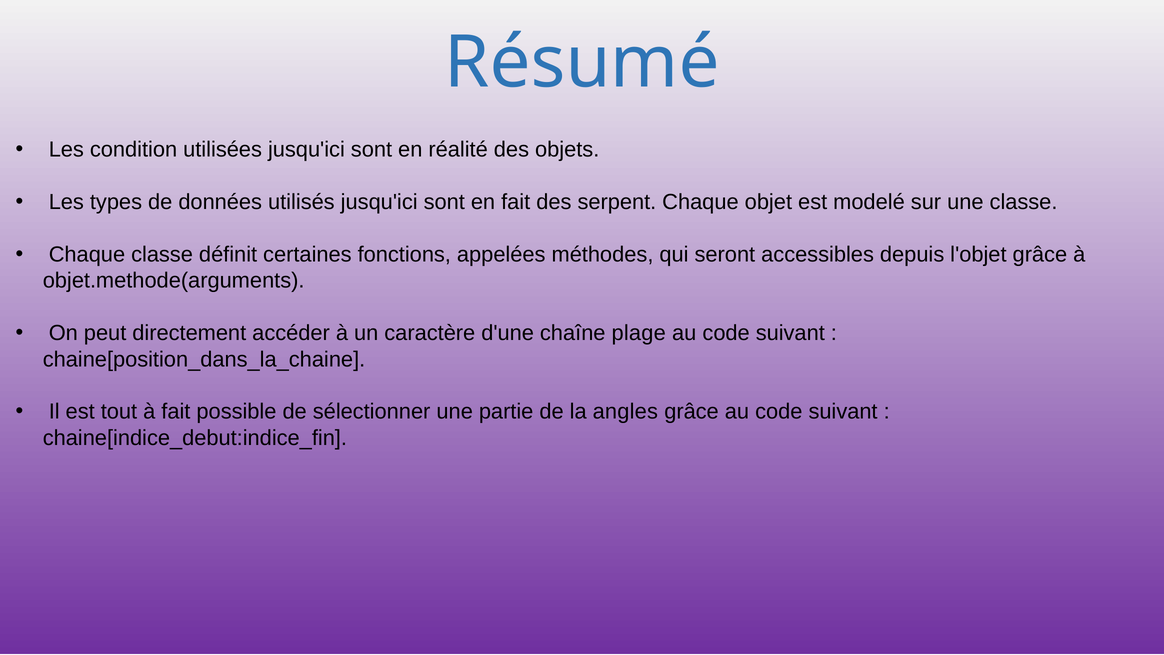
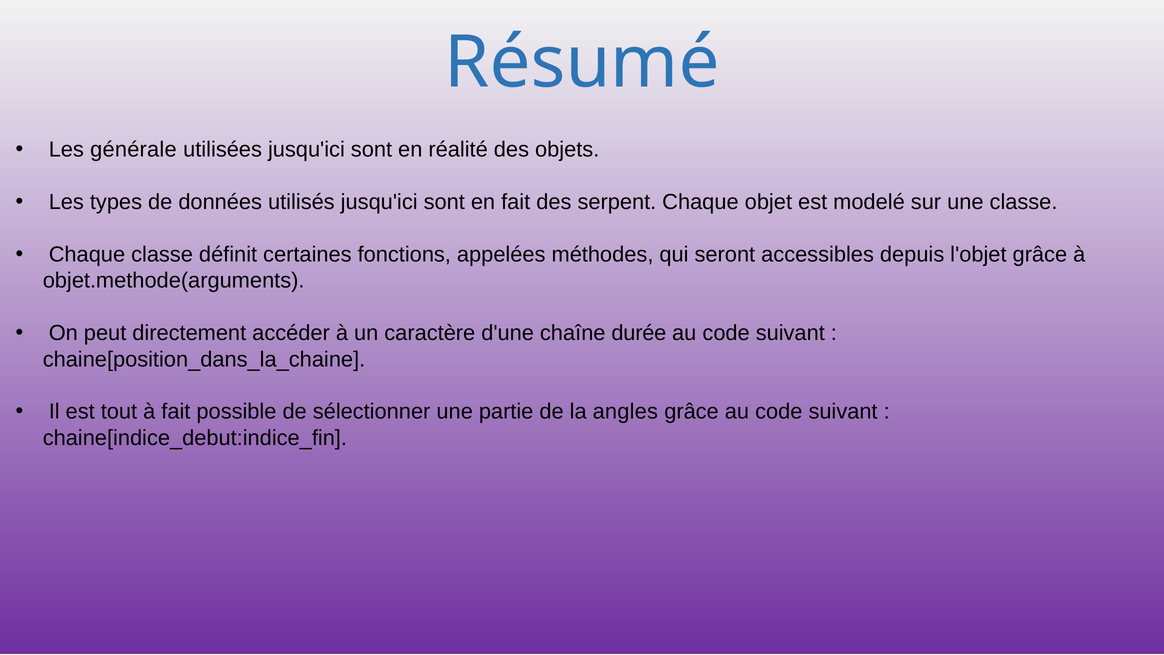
condition: condition -> générale
plage: plage -> durée
